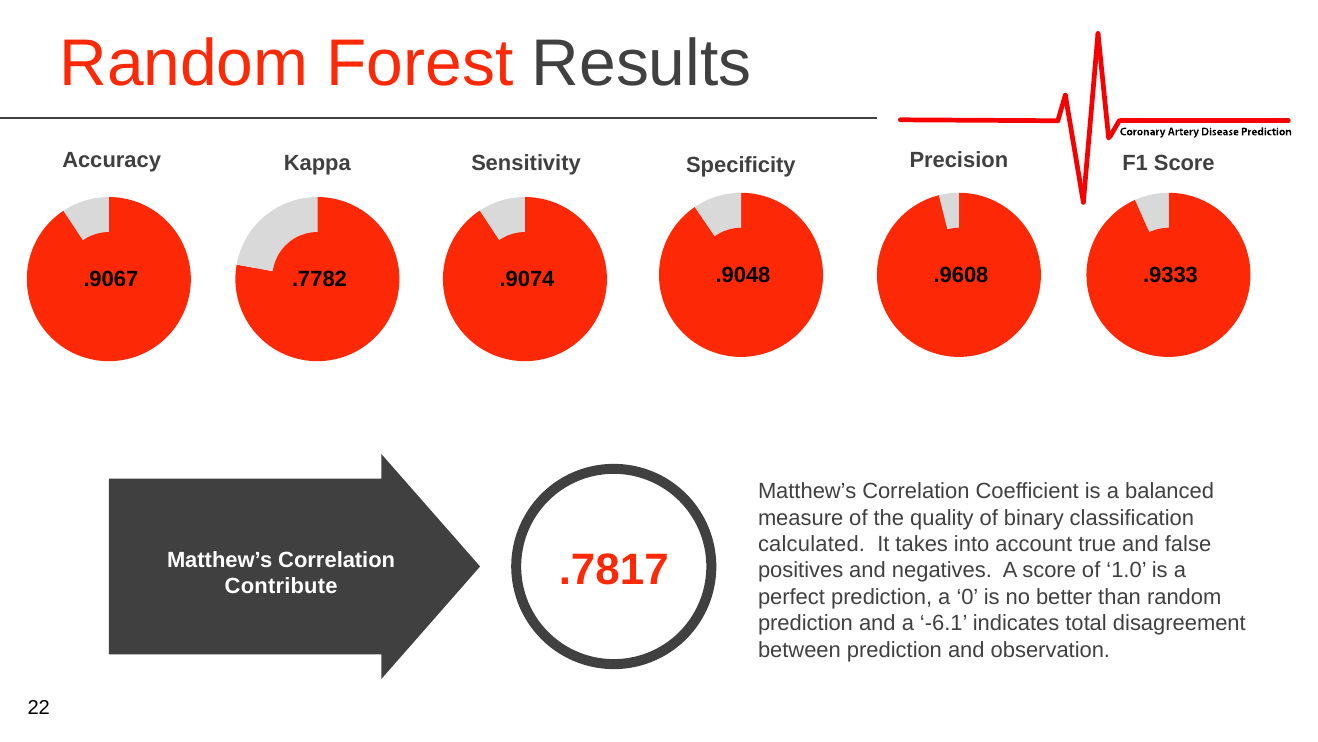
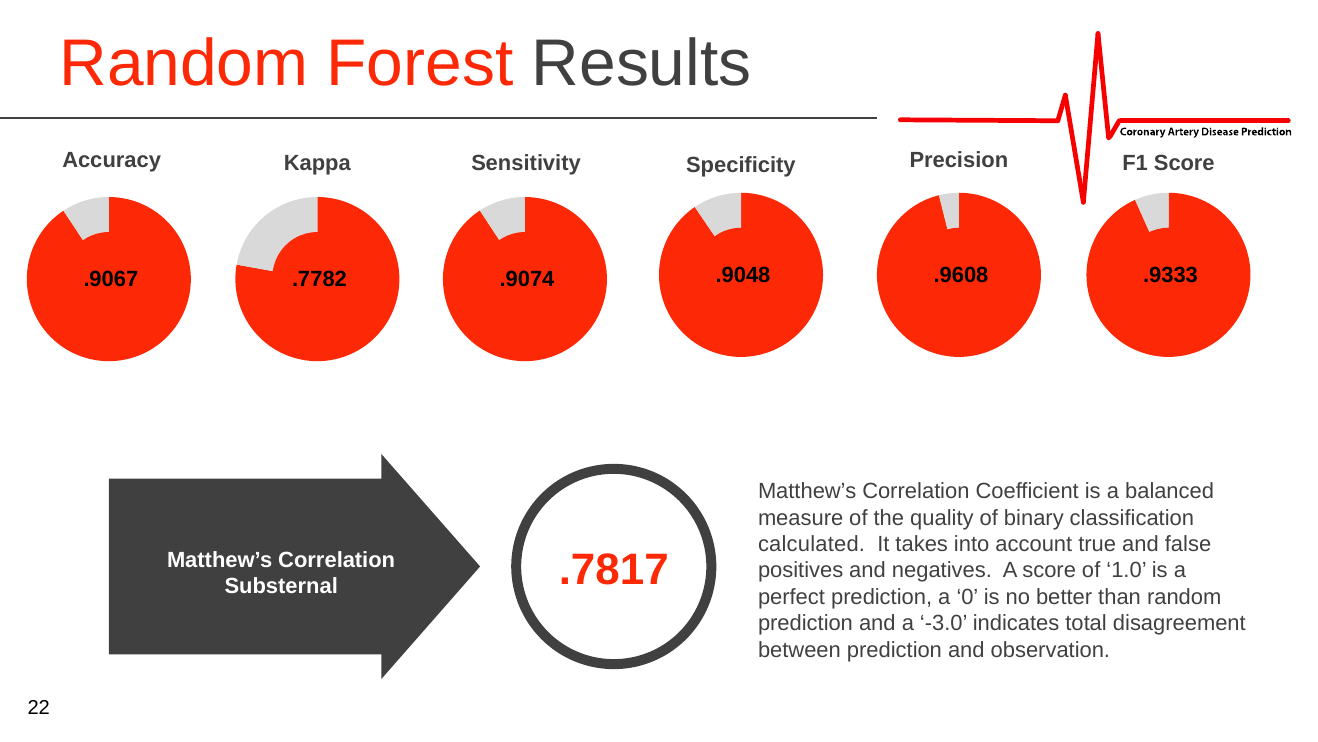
Contribute: Contribute -> Substernal
-6.1: -6.1 -> -3.0
